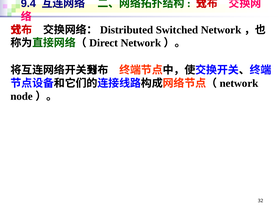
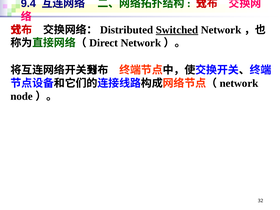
Switched underline: none -> present
